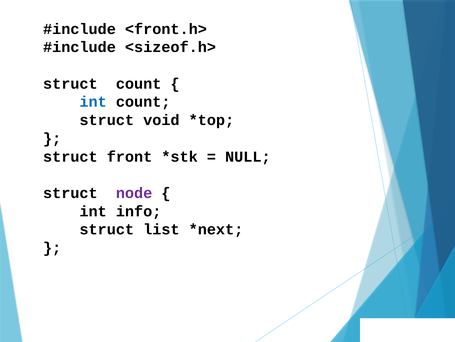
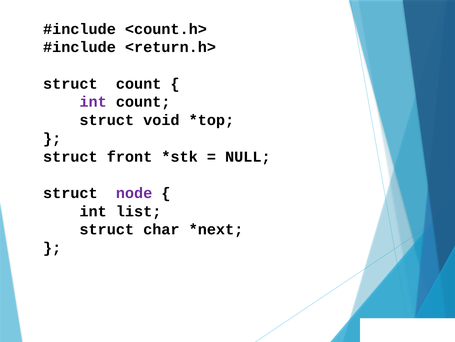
<front.h>: <front.h> -> <count.h>
<sizeof.h>: <sizeof.h> -> <return.h>
int at (93, 102) colour: blue -> purple
info: info -> list
list: list -> char
